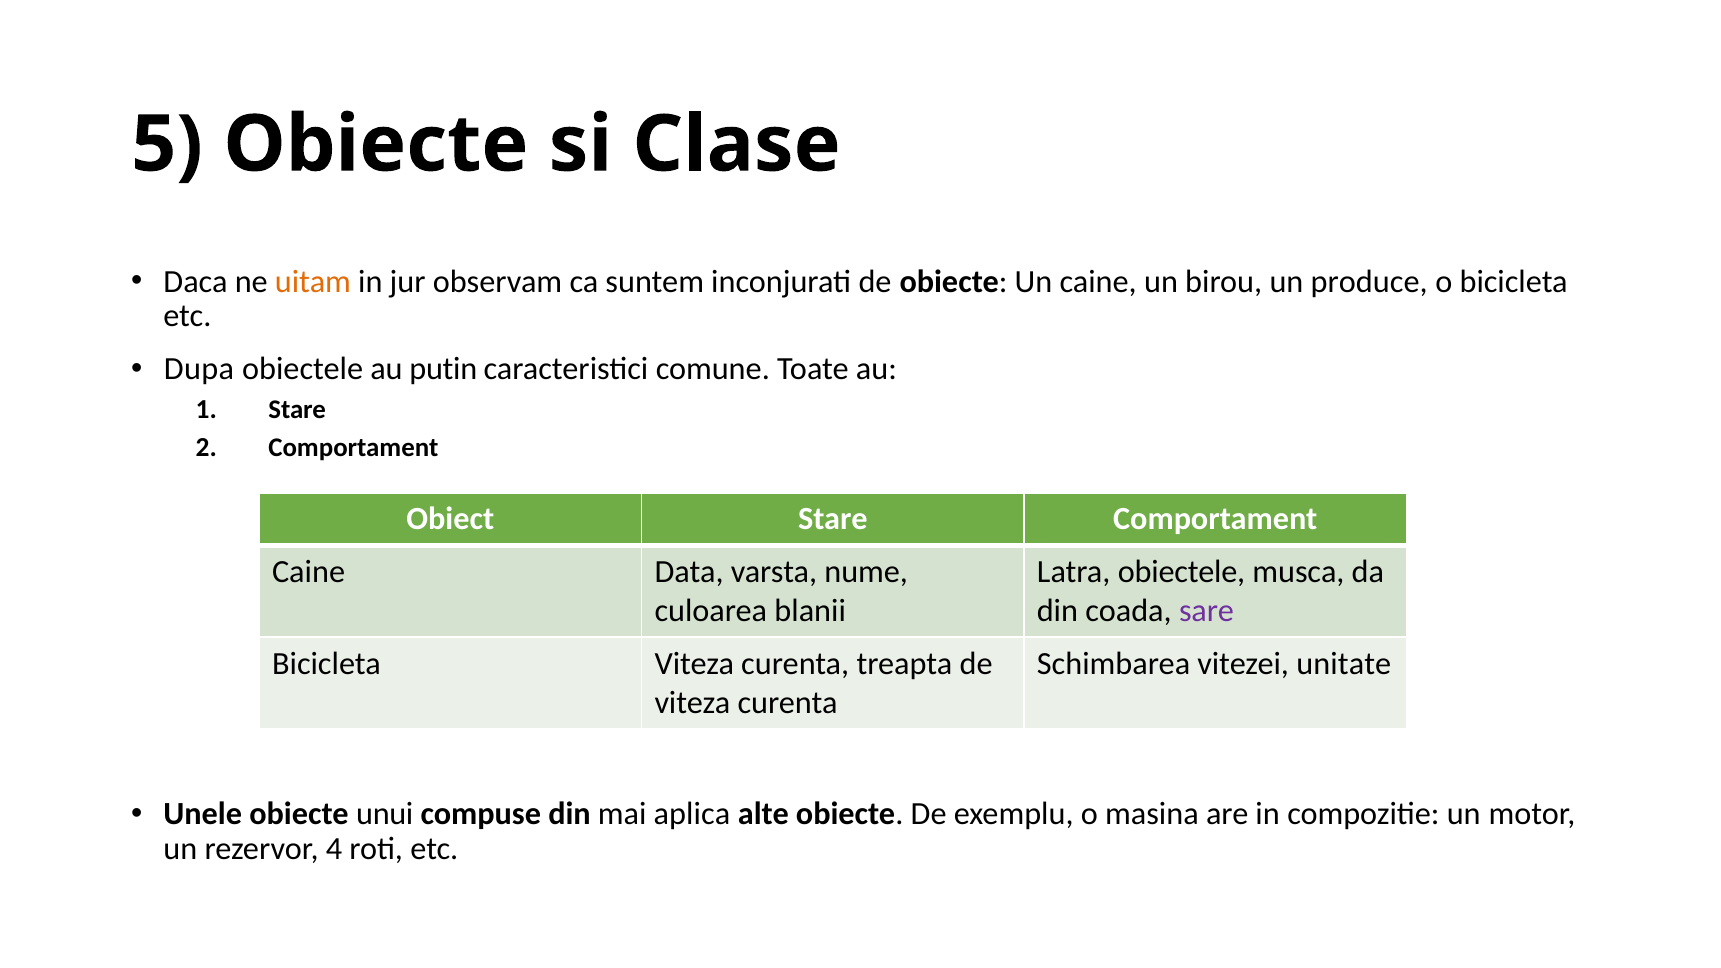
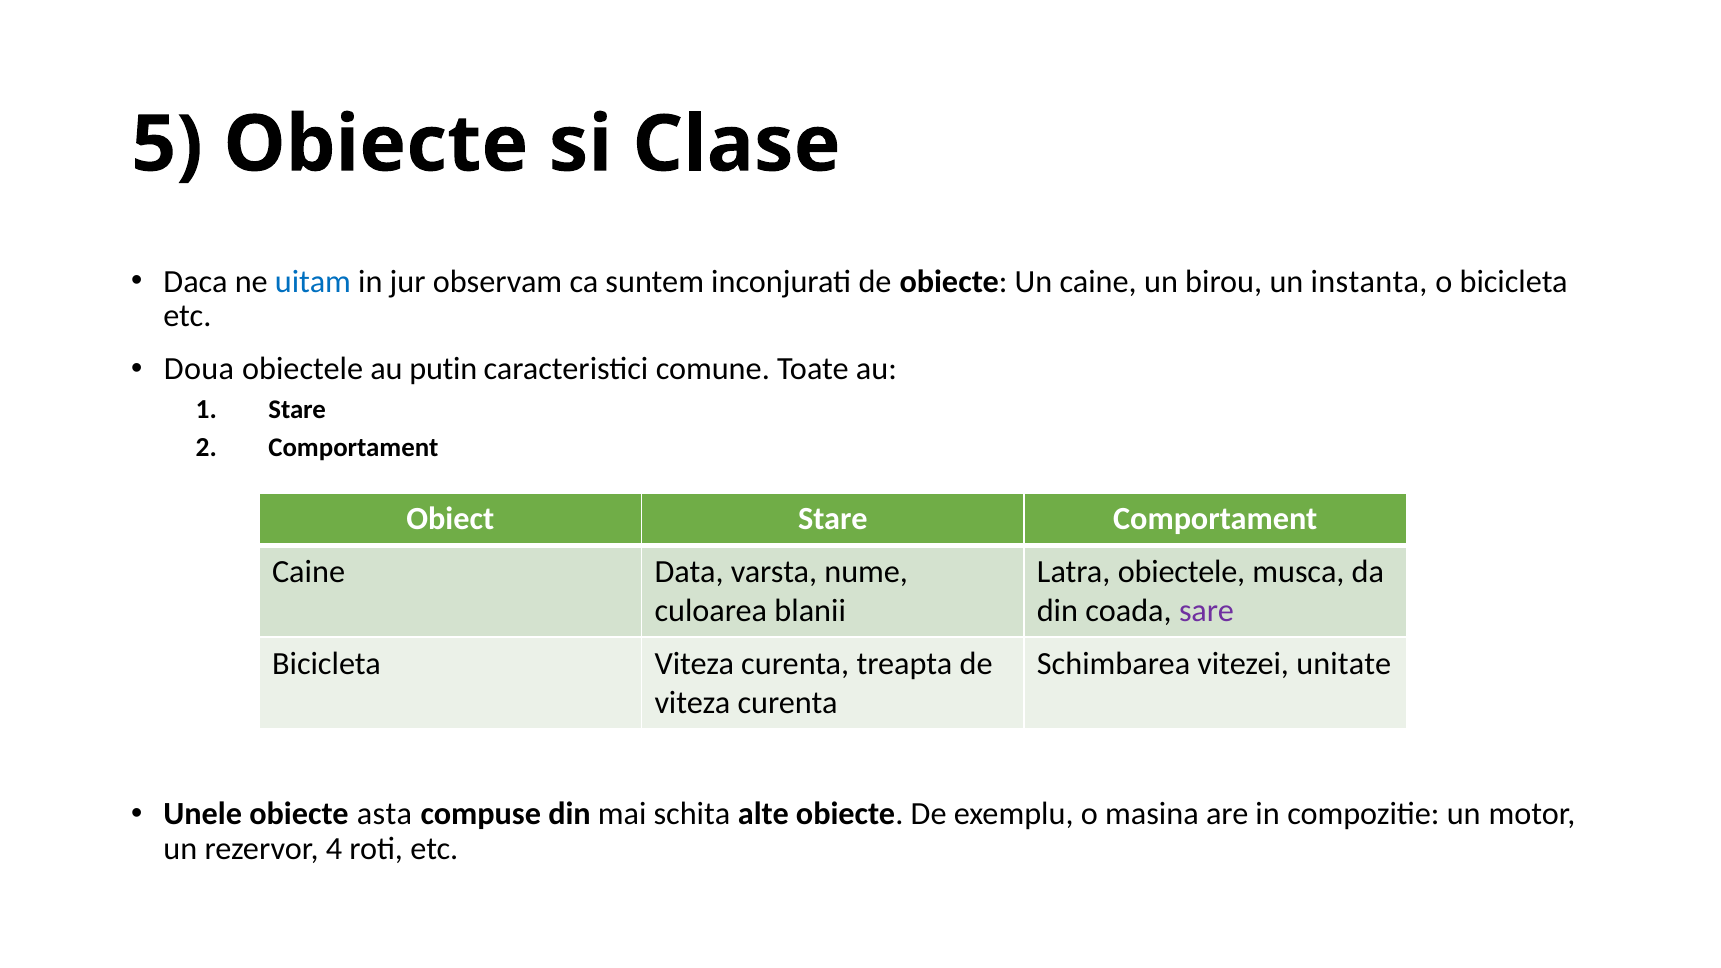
uitam colour: orange -> blue
produce: produce -> instanta
Dupa: Dupa -> Doua
unui: unui -> asta
aplica: aplica -> schita
